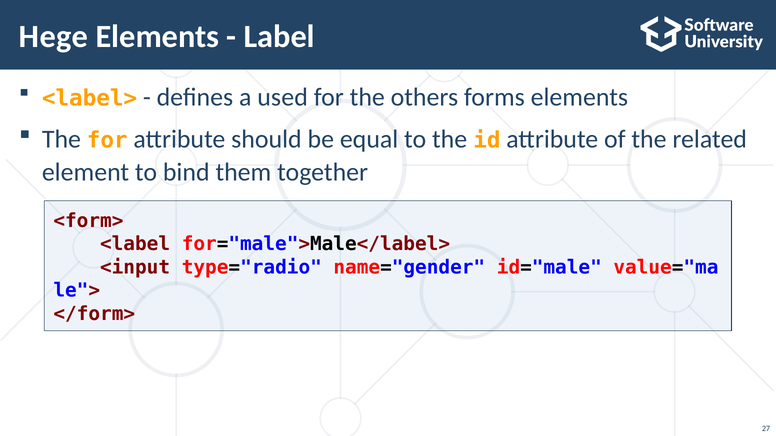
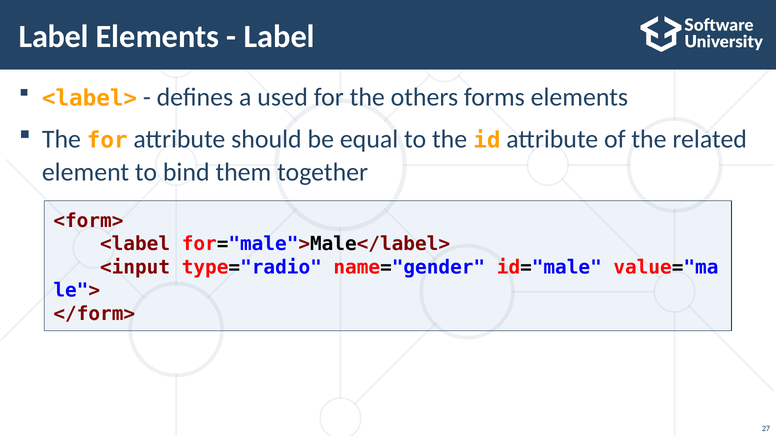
Hege at (54, 37): Hege -> Label
